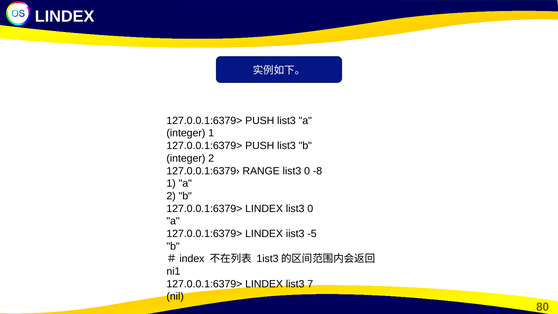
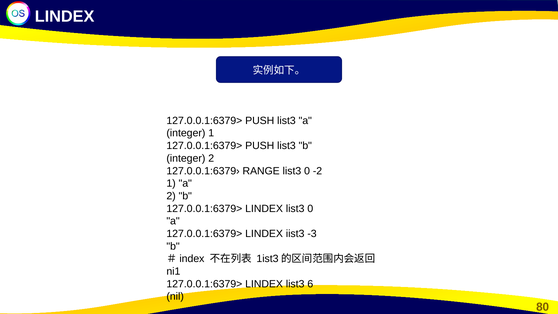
-8: -8 -> -2
-5: -5 -> -3
7: 7 -> 6
